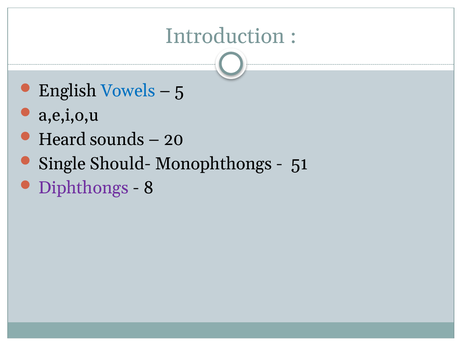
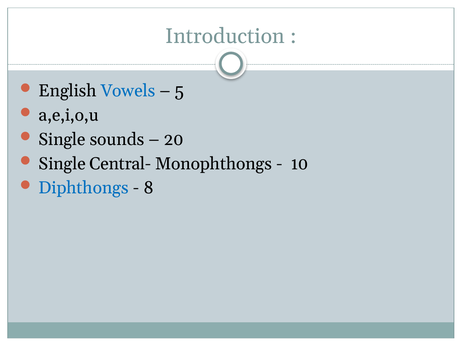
Heard at (62, 140): Heard -> Single
Should-: Should- -> Central-
51: 51 -> 10
Diphthongs colour: purple -> blue
